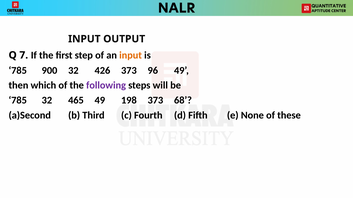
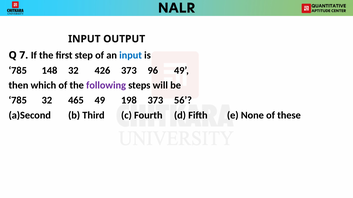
input at (131, 55) colour: orange -> blue
900: 900 -> 148
68: 68 -> 56
